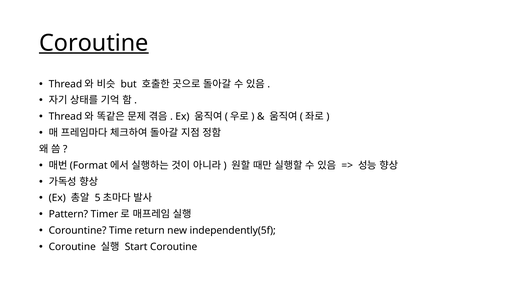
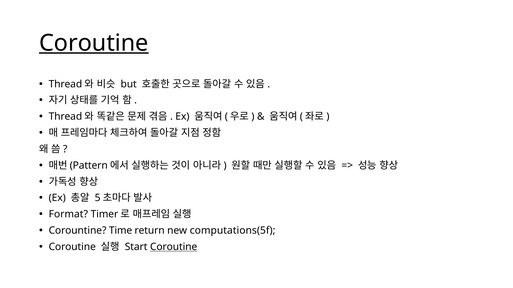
Format: Format -> Pattern
Pattern: Pattern -> Format
independently(5f: independently(5f -> computations(5f
Coroutine at (174, 247) underline: none -> present
